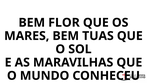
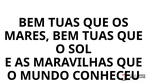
FLOR at (64, 23): FLOR -> TUAS
